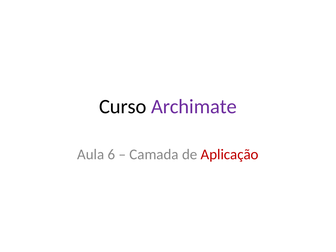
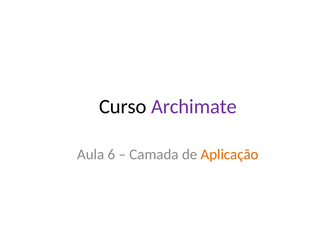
Aplicação colour: red -> orange
